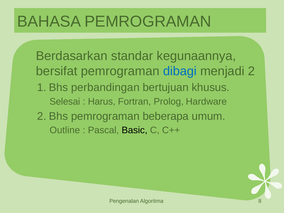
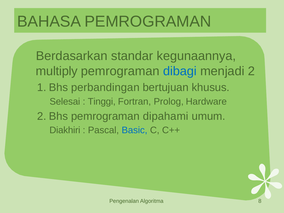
bersifat: bersifat -> multiply
Harus: Harus -> Tinggi
beberapa: beberapa -> dipahami
Outline: Outline -> Diakhiri
Basic colour: black -> blue
